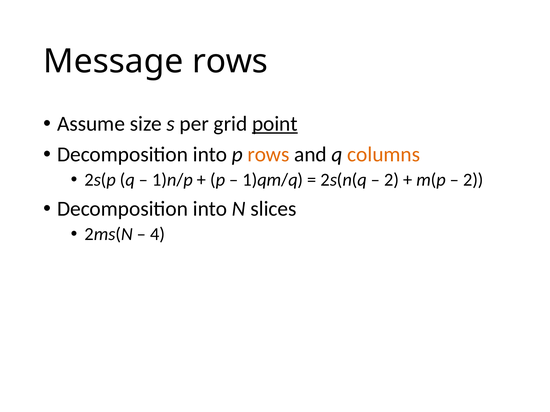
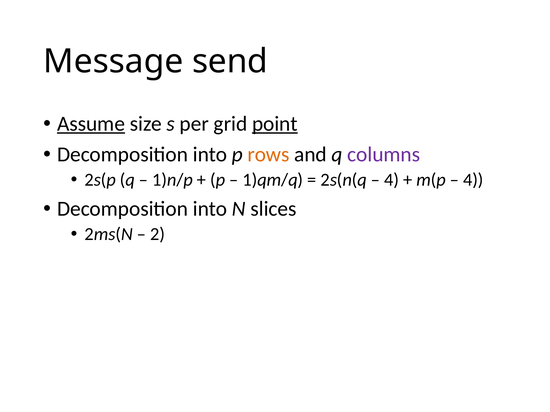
Message rows: rows -> send
Assume underline: none -> present
columns colour: orange -> purple
2 at (391, 180): 2 -> 4
2 at (473, 180): 2 -> 4
4: 4 -> 2
